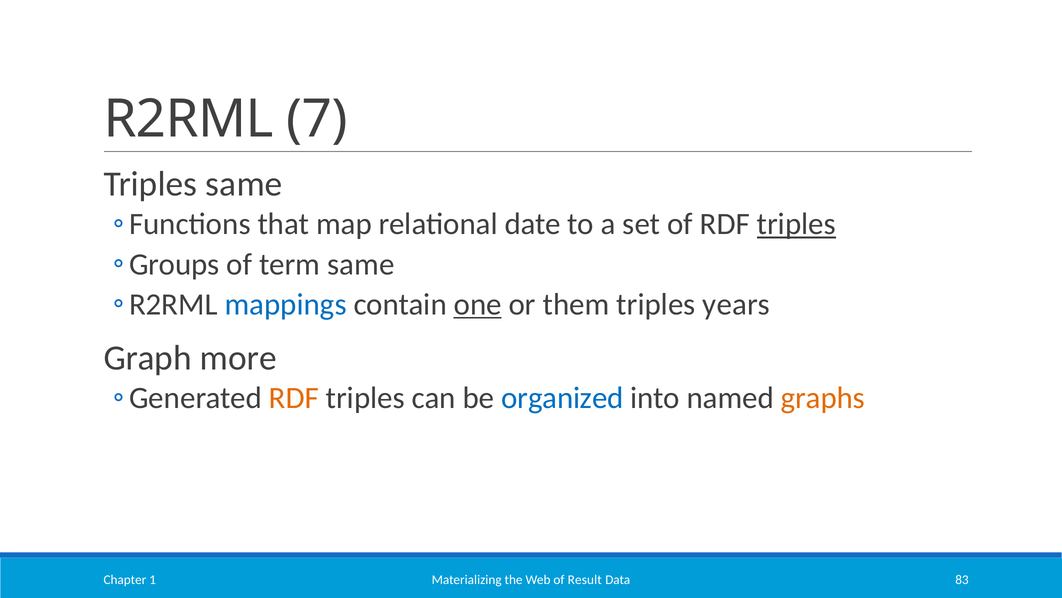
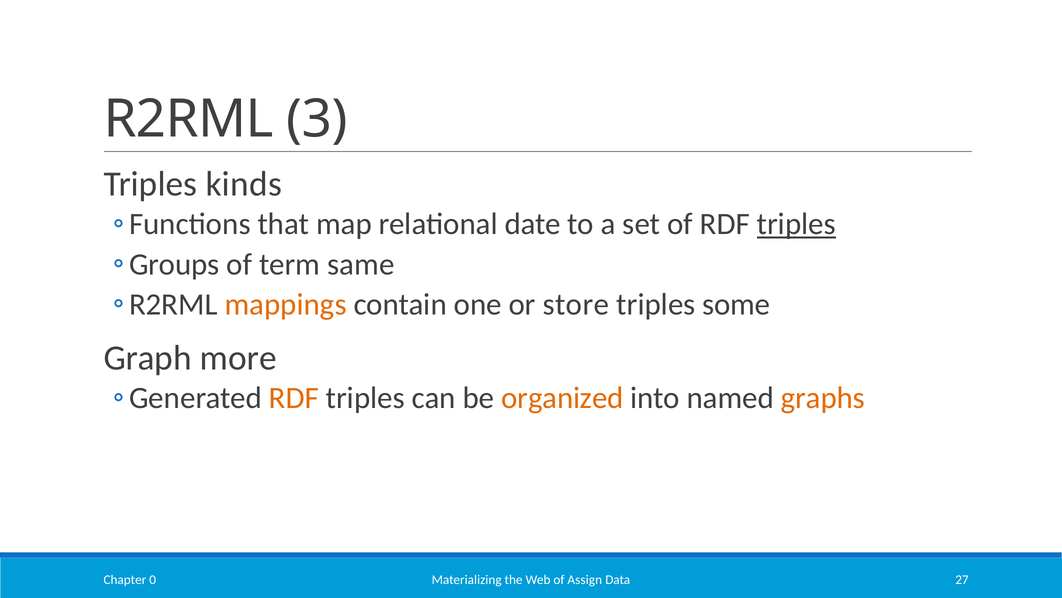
7: 7 -> 3
Triples same: same -> kinds
mappings colour: blue -> orange
one underline: present -> none
them: them -> store
years: years -> some
organized colour: blue -> orange
Result: Result -> Assign
83: 83 -> 27
1: 1 -> 0
